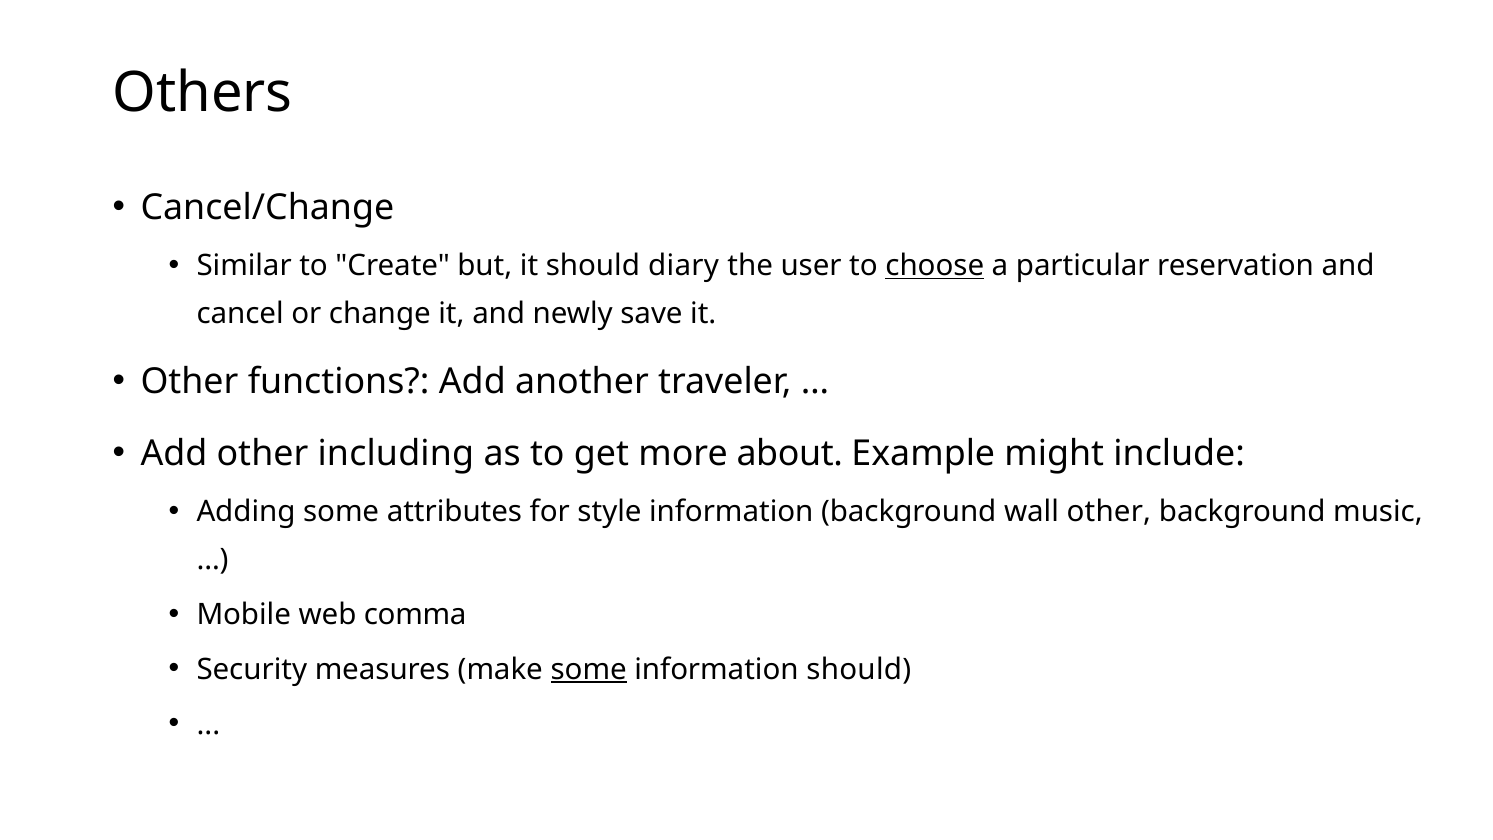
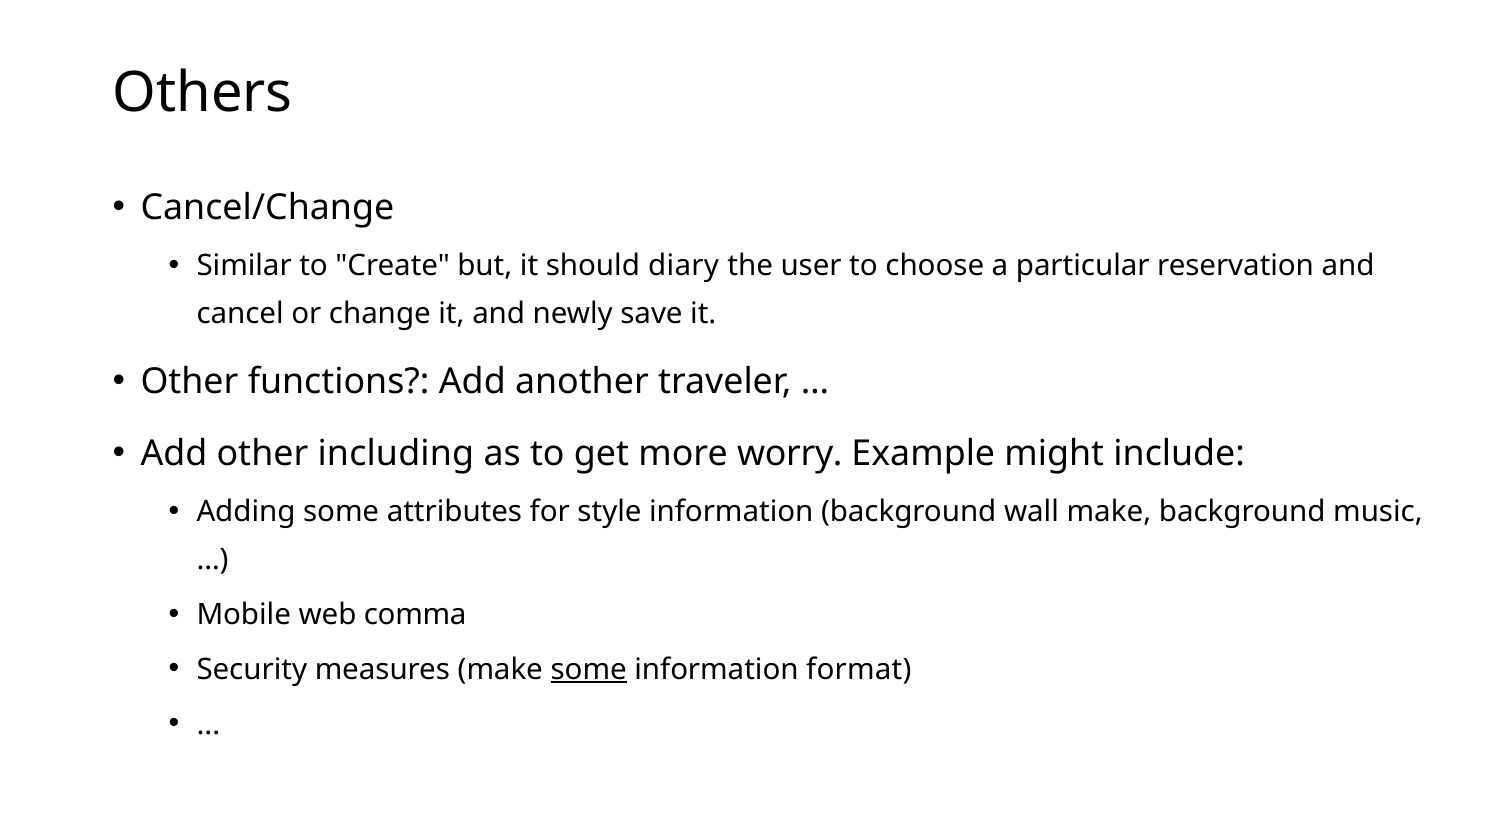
choose underline: present -> none
about: about -> worry
wall other: other -> make
information should: should -> format
